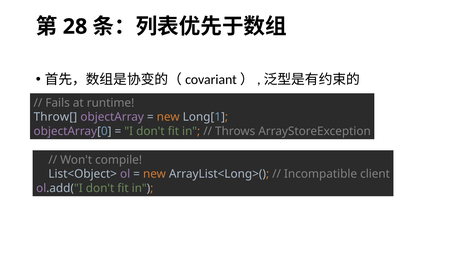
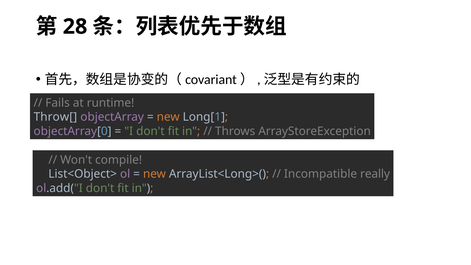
client: client -> really
